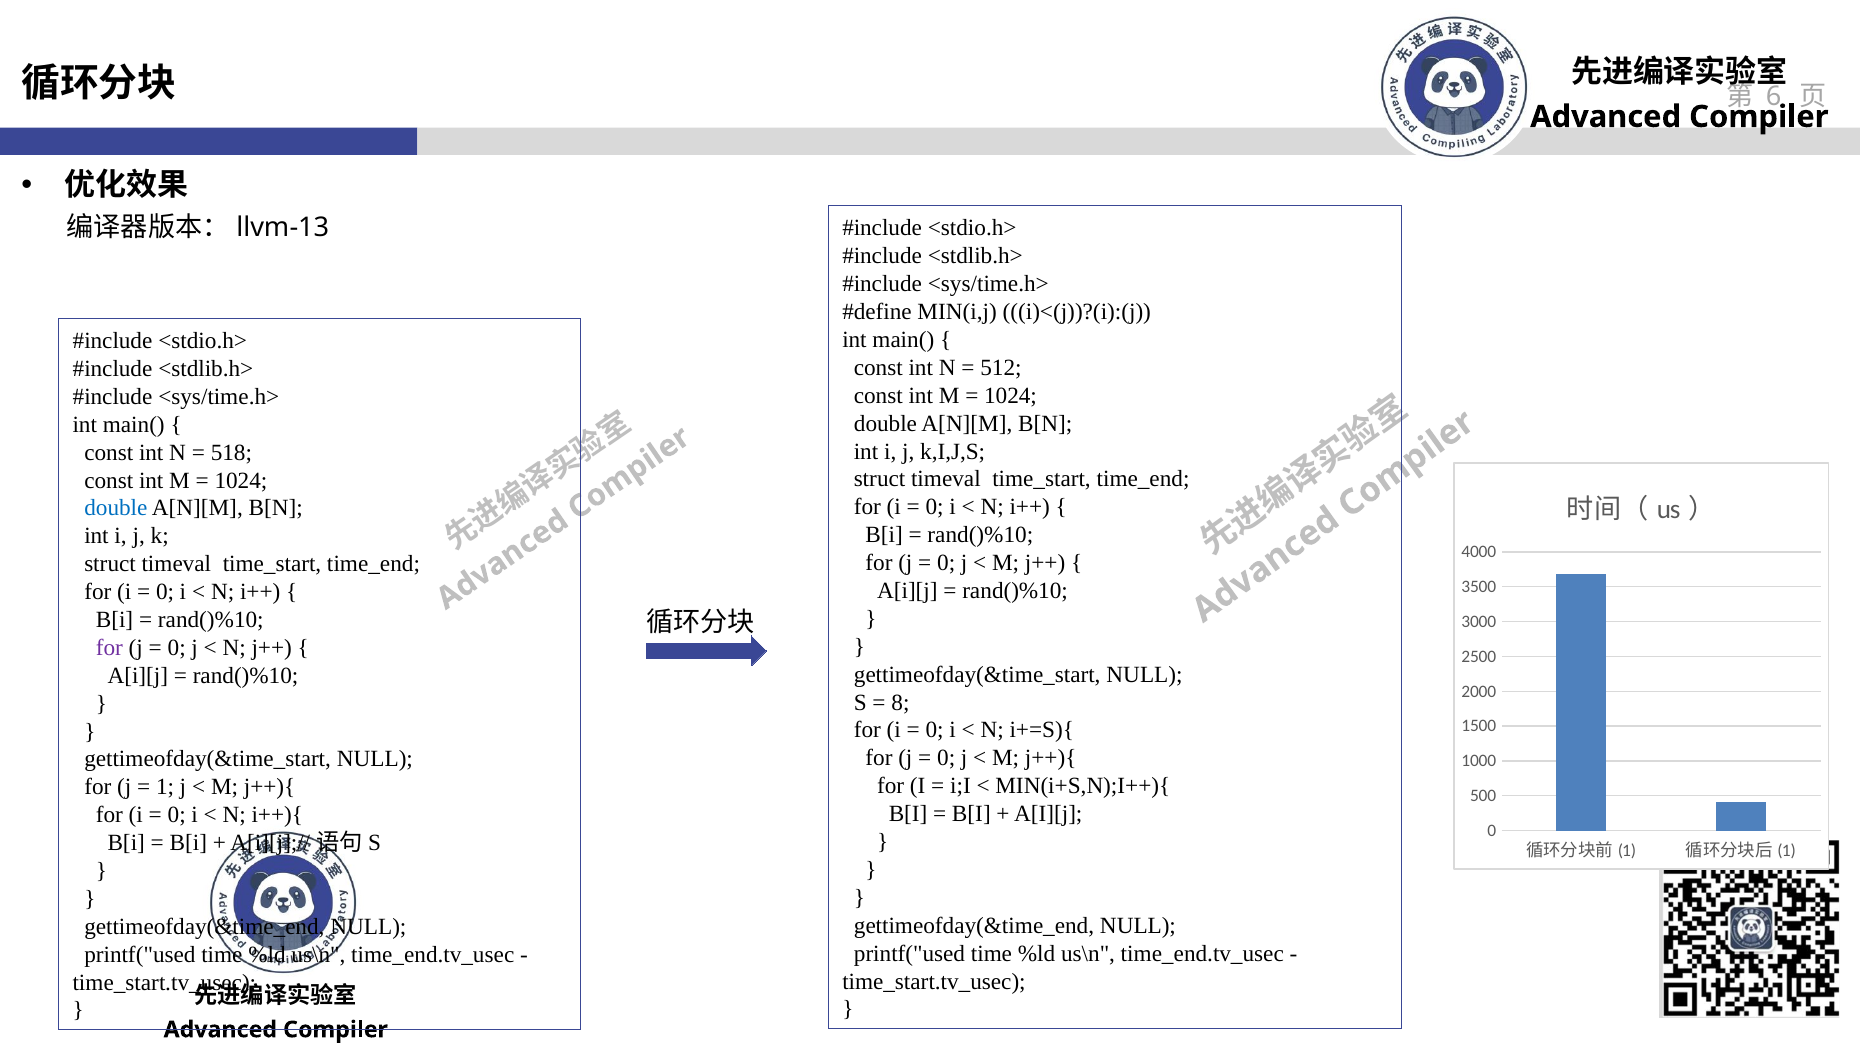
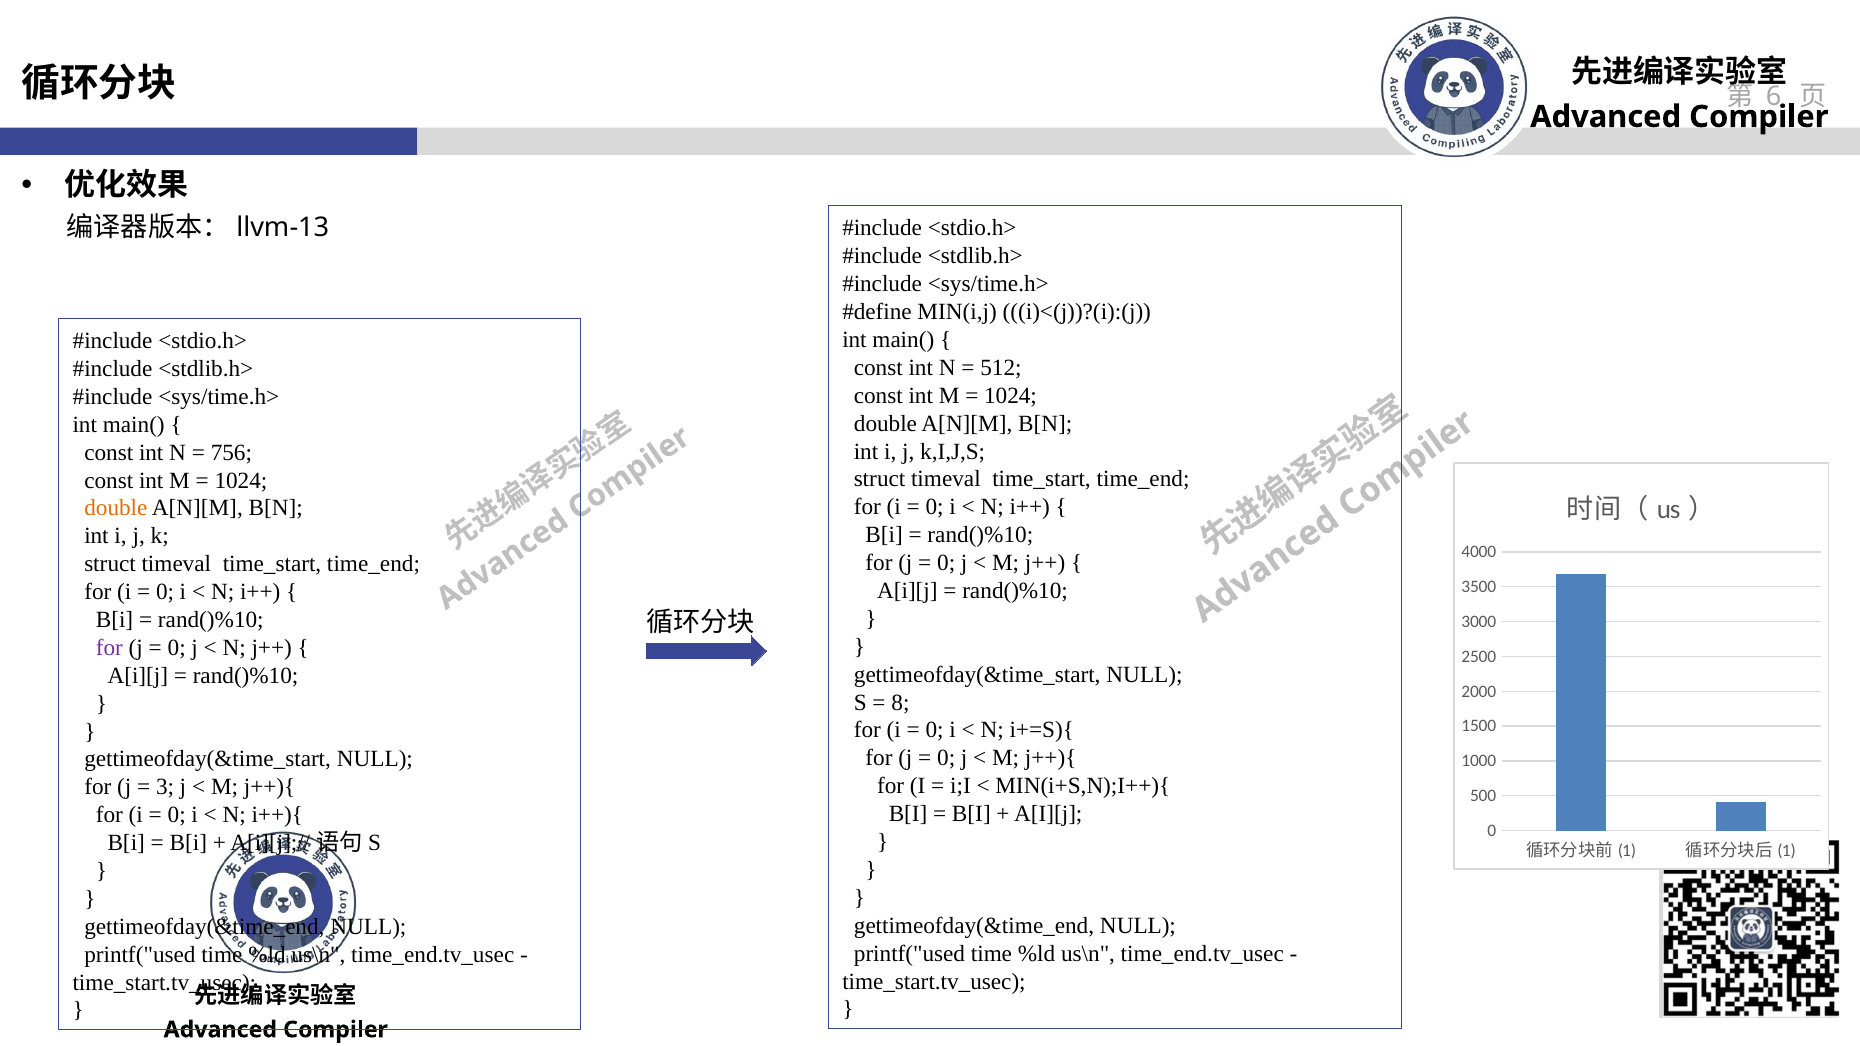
518: 518 -> 756
double at (116, 508) colour: blue -> orange
1 at (165, 787): 1 -> 3
